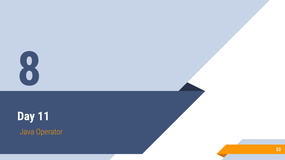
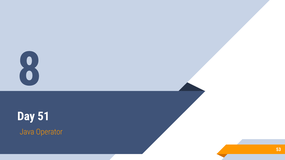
11: 11 -> 51
